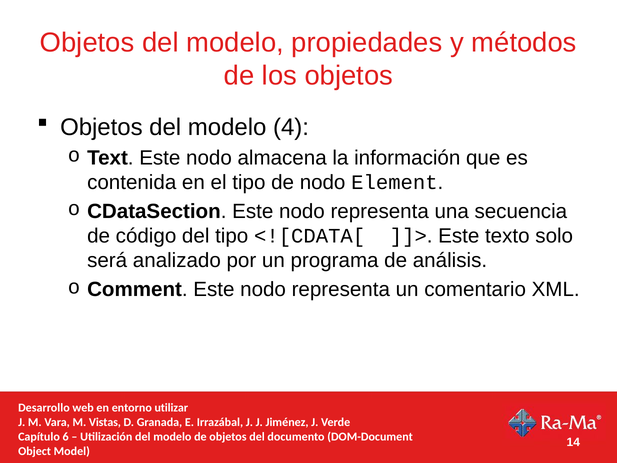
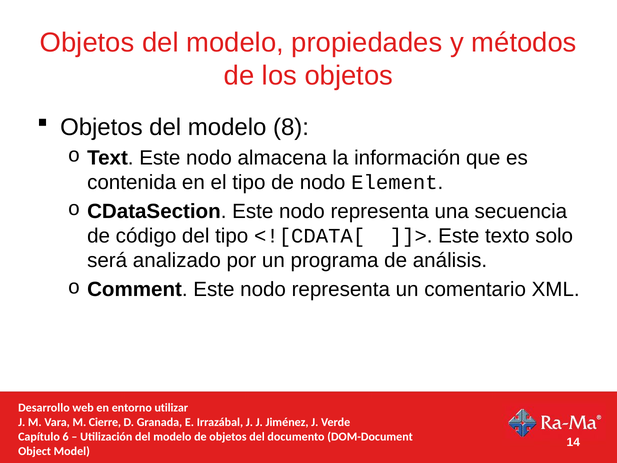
4: 4 -> 8
Vistas: Vistas -> Cierre
